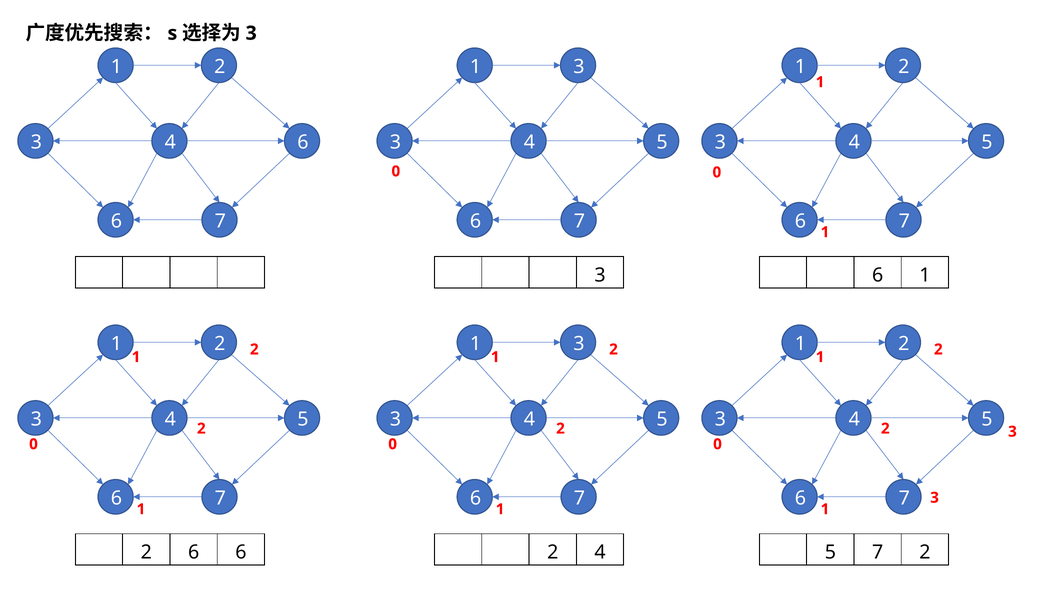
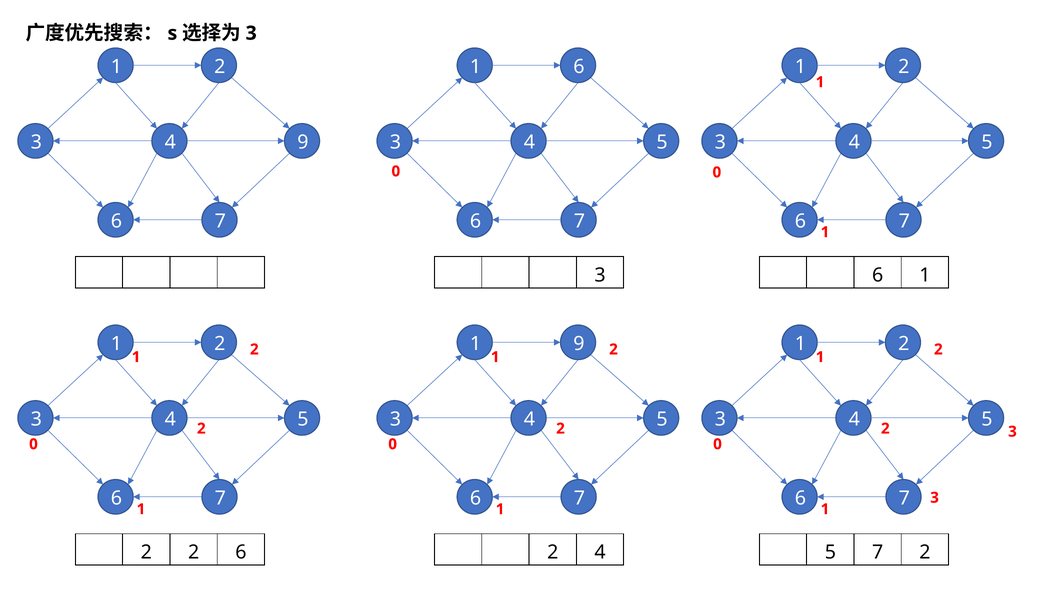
3 at (579, 67): 3 -> 6
3 6: 6 -> 9
3 at (579, 343): 3 -> 9
6 at (194, 552): 6 -> 2
